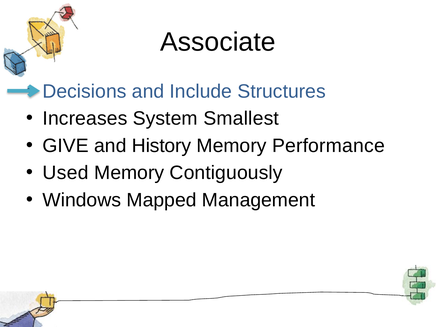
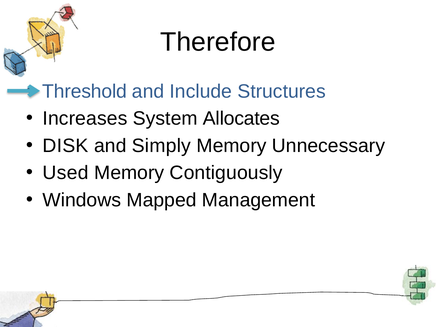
Associate: Associate -> Therefore
Decisions: Decisions -> Threshold
Smallest: Smallest -> Allocates
GIVE: GIVE -> DISK
History: History -> Simply
Performance: Performance -> Unnecessary
